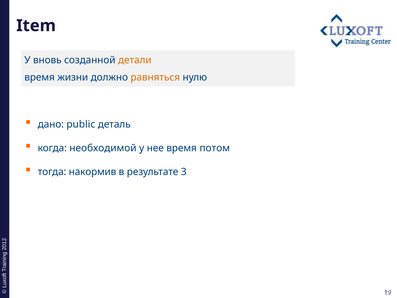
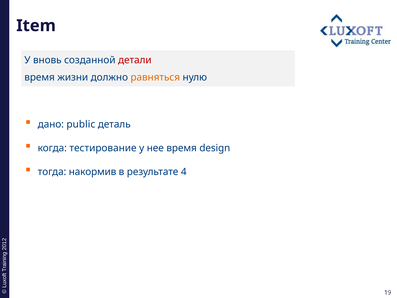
детали colour: orange -> red
необходимой: необходимой -> тестирование
потом: потом -> design
3: 3 -> 4
